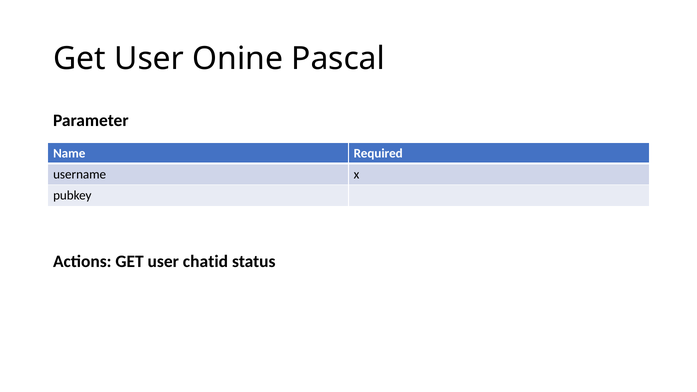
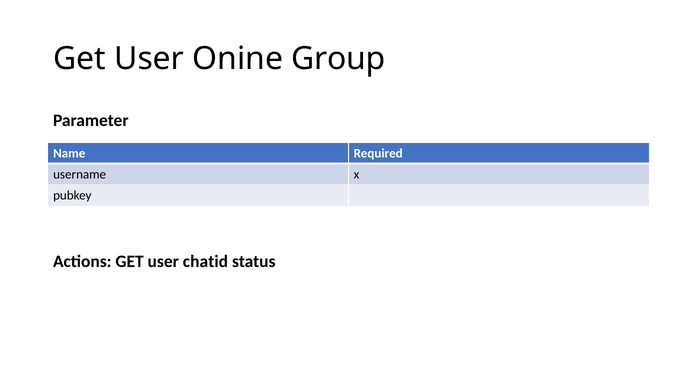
Pascal: Pascal -> Group
